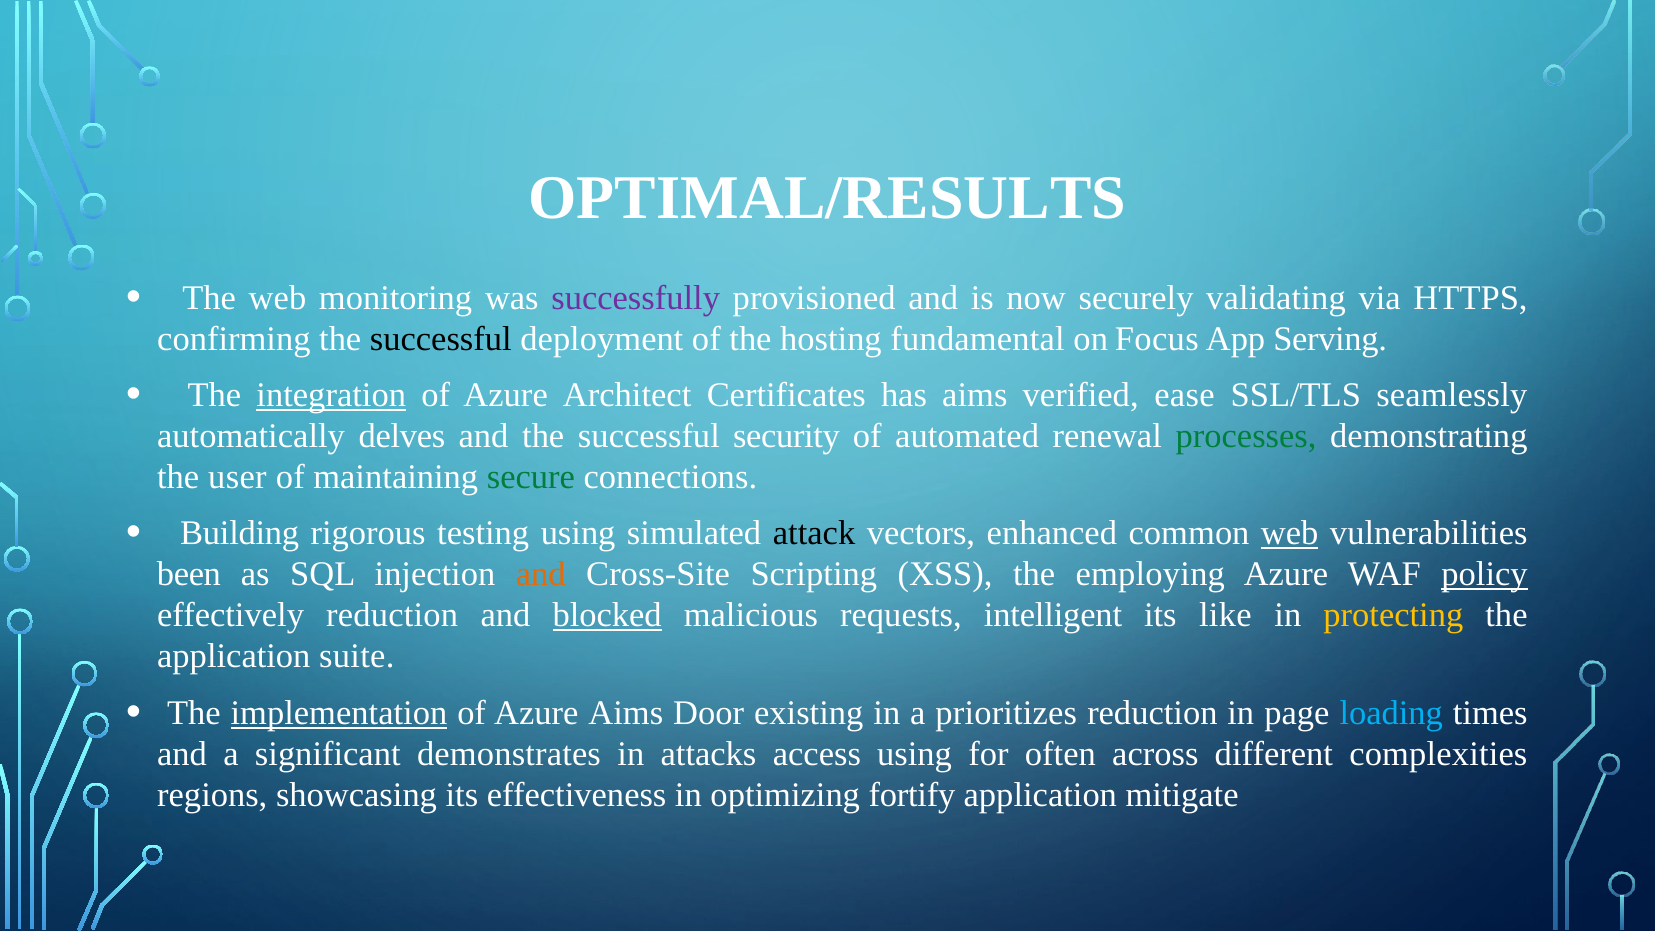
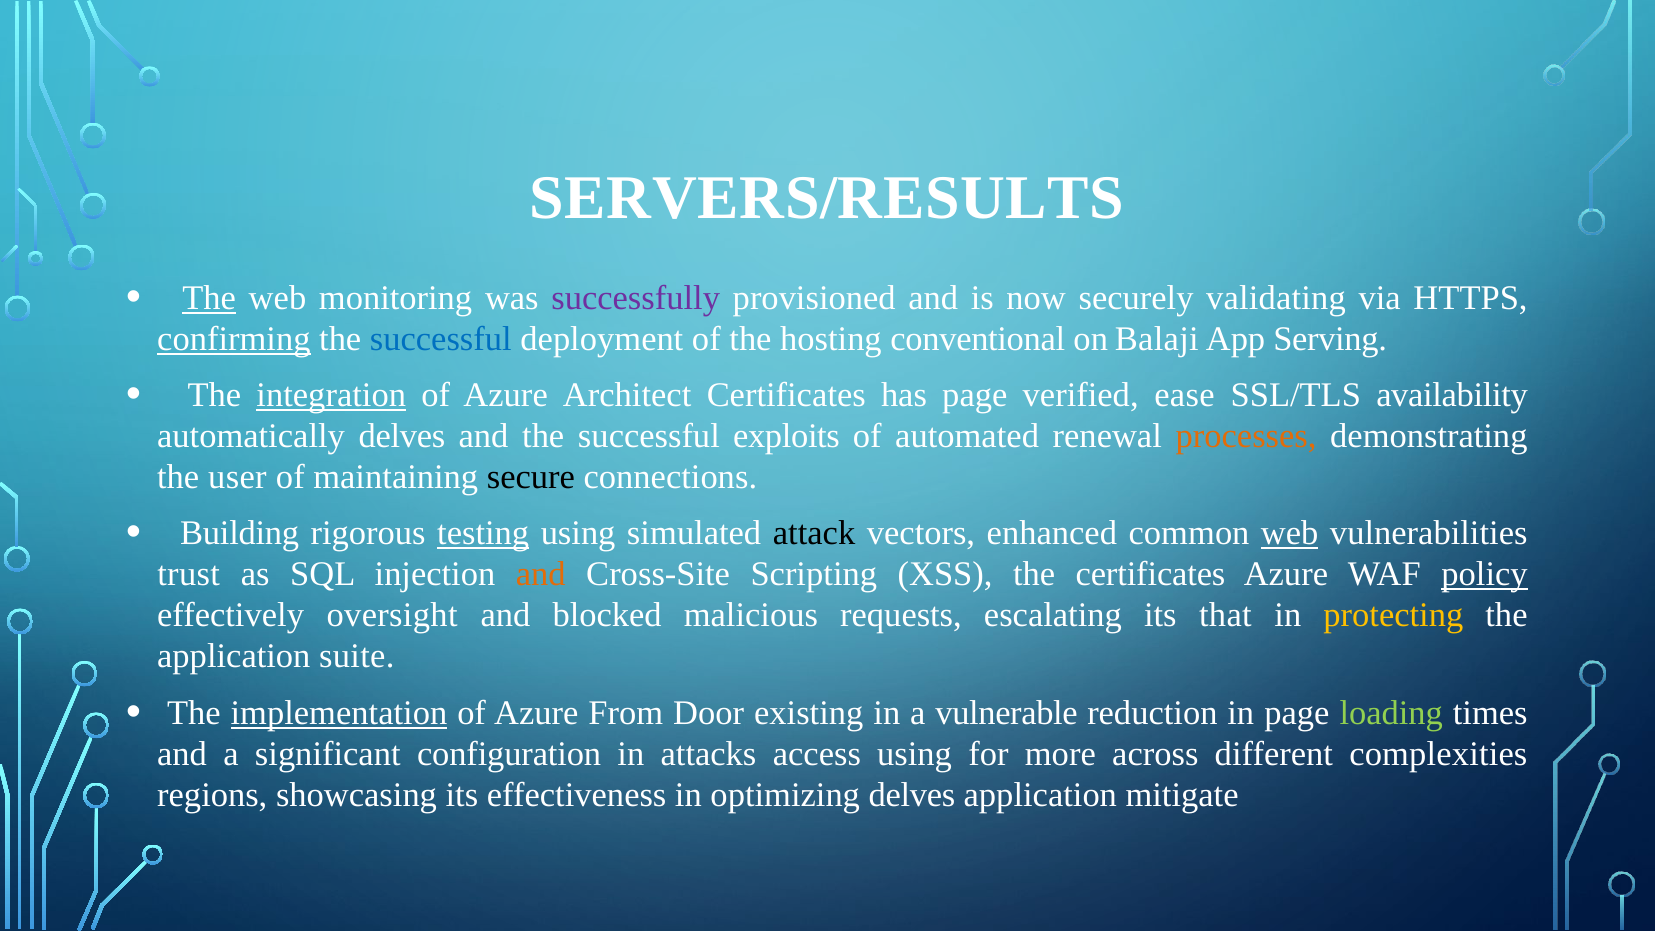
OPTIMAL/RESULTS: OPTIMAL/RESULTS -> SERVERS/RESULTS
The at (209, 298) underline: none -> present
confirming underline: none -> present
successful at (441, 339) colour: black -> blue
fundamental: fundamental -> conventional
Focus: Focus -> Balaji
has aims: aims -> page
seamlessly: seamlessly -> availability
security: security -> exploits
processes colour: green -> orange
secure colour: green -> black
testing underline: none -> present
been: been -> trust
the employing: employing -> certificates
effectively reduction: reduction -> oversight
blocked underline: present -> none
intelligent: intelligent -> escalating
like: like -> that
Azure Aims: Aims -> From
prioritizes: prioritizes -> vulnerable
loading colour: light blue -> light green
demonstrates: demonstrates -> configuration
often: often -> more
optimizing fortify: fortify -> delves
